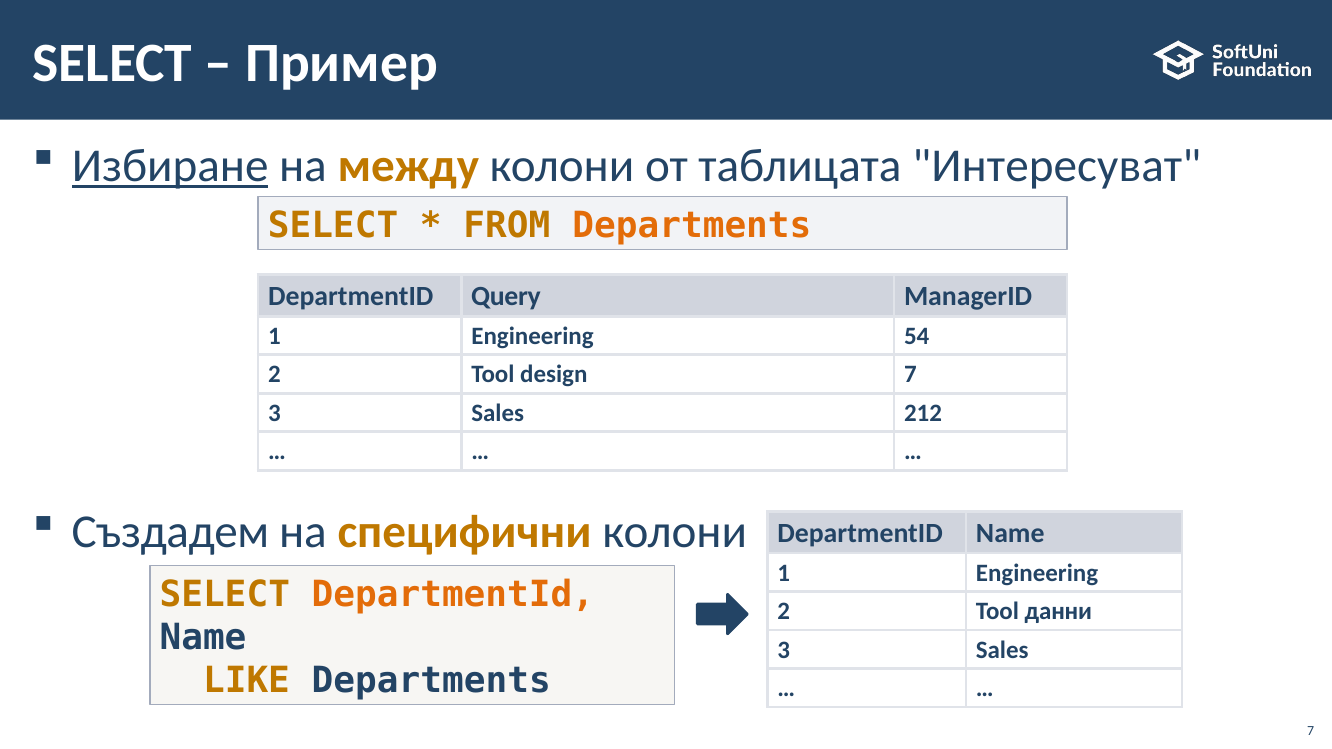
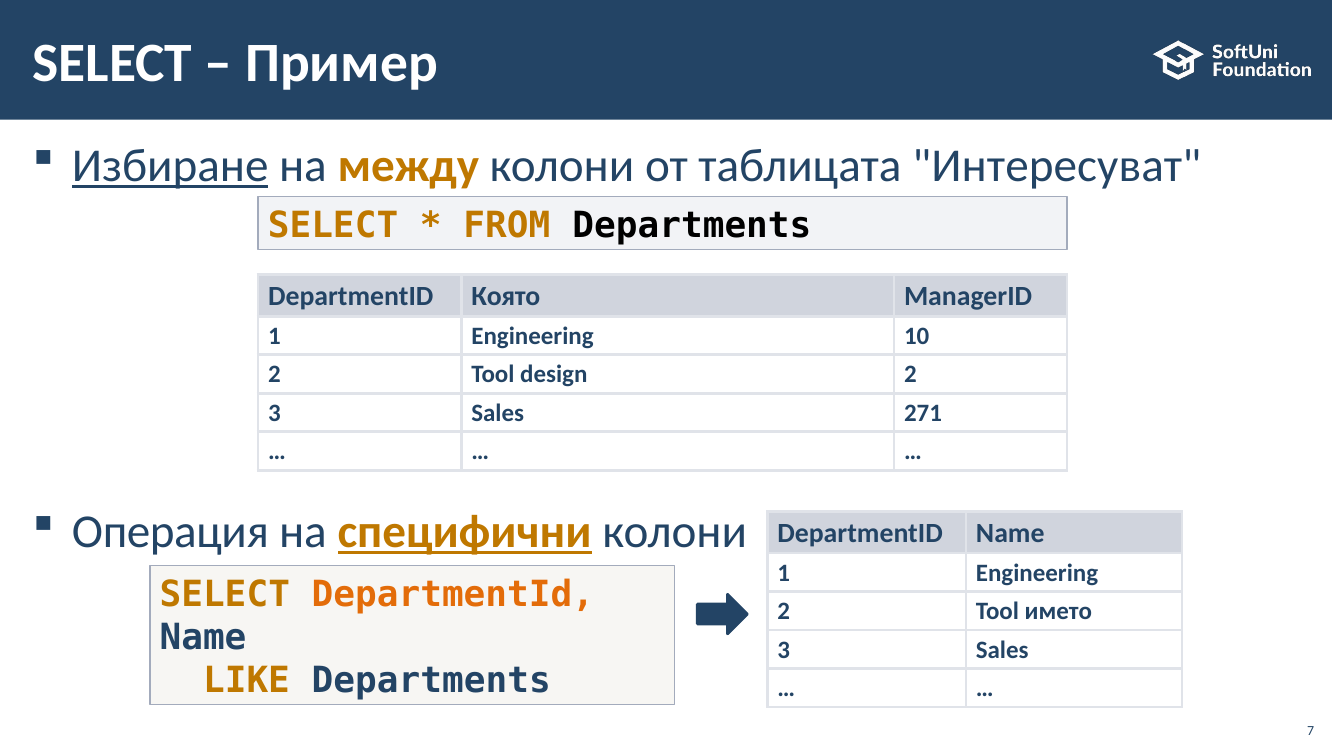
Departments at (692, 226) colour: orange -> black
Query: Query -> Която
54: 54 -> 10
design 7: 7 -> 2
212: 212 -> 271
Създадем: Създадем -> Операция
специфични underline: none -> present
данни: данни -> името
